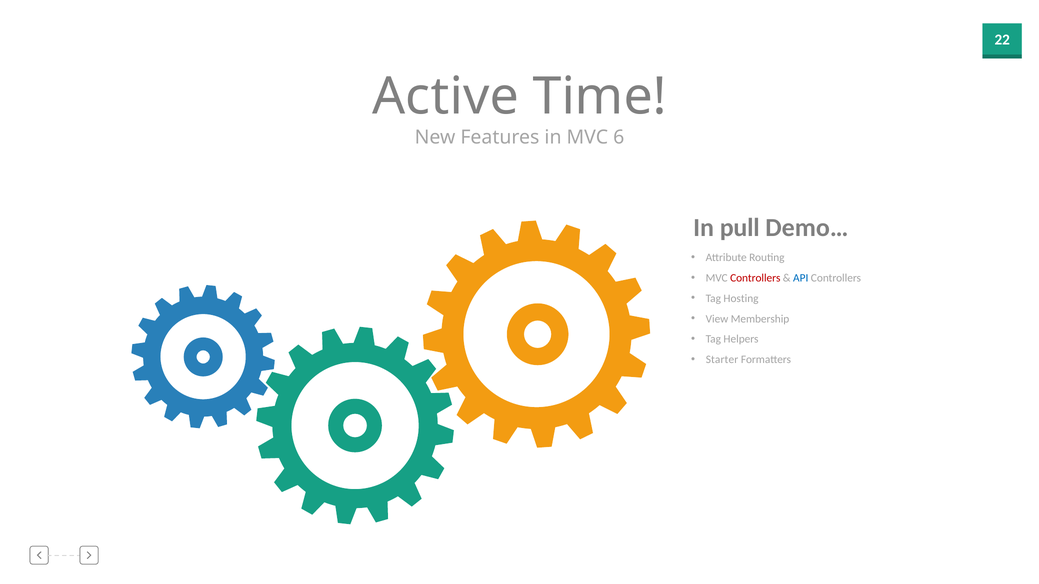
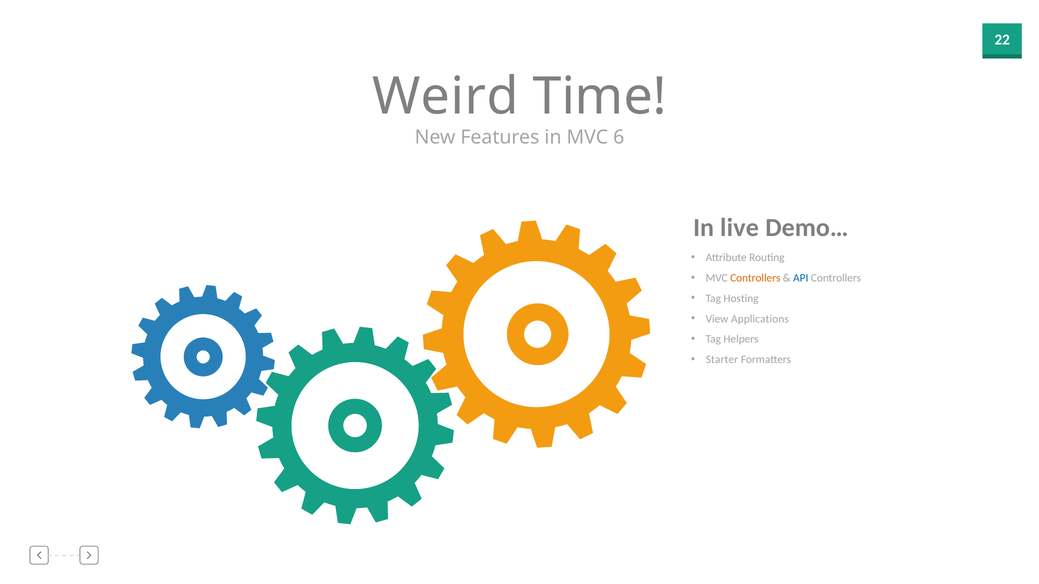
Active: Active -> Weird
pull: pull -> live
Controllers at (755, 278) colour: red -> orange
Membership: Membership -> Applications
